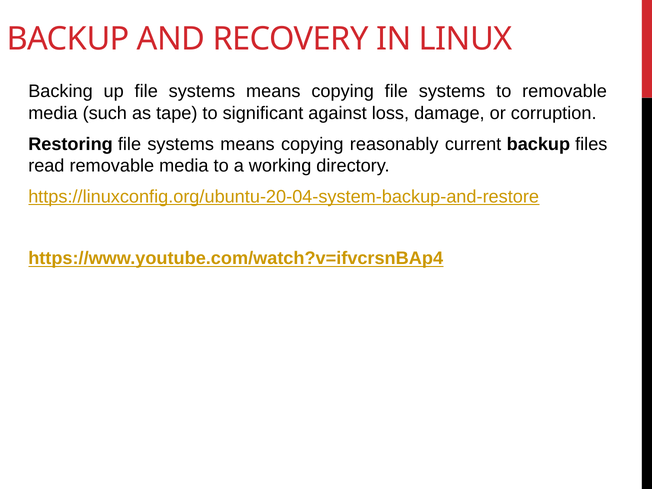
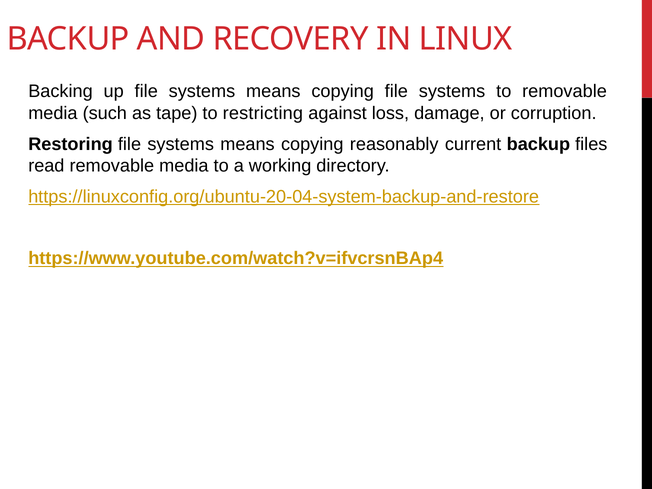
significant: significant -> restricting
